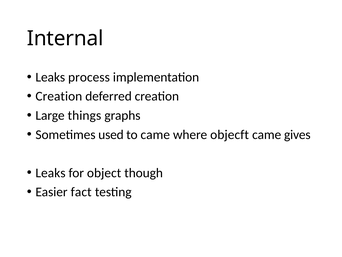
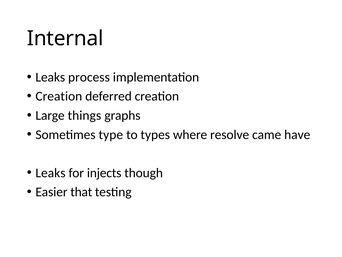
used: used -> type
to came: came -> types
objecft: objecft -> resolve
gives: gives -> have
object: object -> injects
fact: fact -> that
